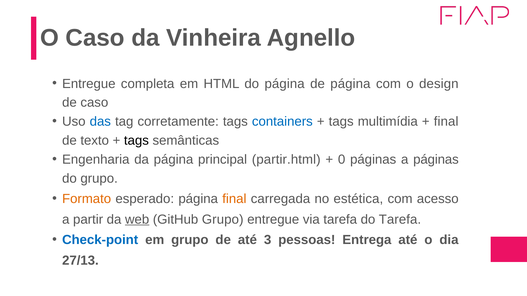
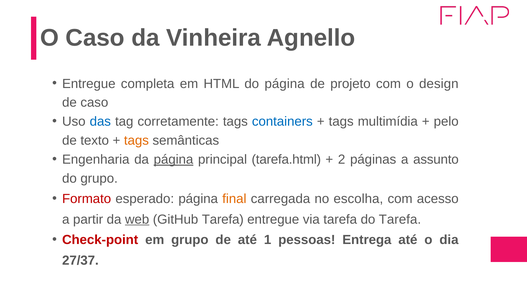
de página: página -> projeto
final at (446, 122): final -> pelo
tags at (136, 141) colour: black -> orange
página at (173, 160) underline: none -> present
partir.html: partir.html -> tarefa.html
0: 0 -> 2
a páginas: páginas -> assunto
Formato colour: orange -> red
estética: estética -> escolha
GitHub Grupo: Grupo -> Tarefa
Check-point colour: blue -> red
3: 3 -> 1
27/13: 27/13 -> 27/37
